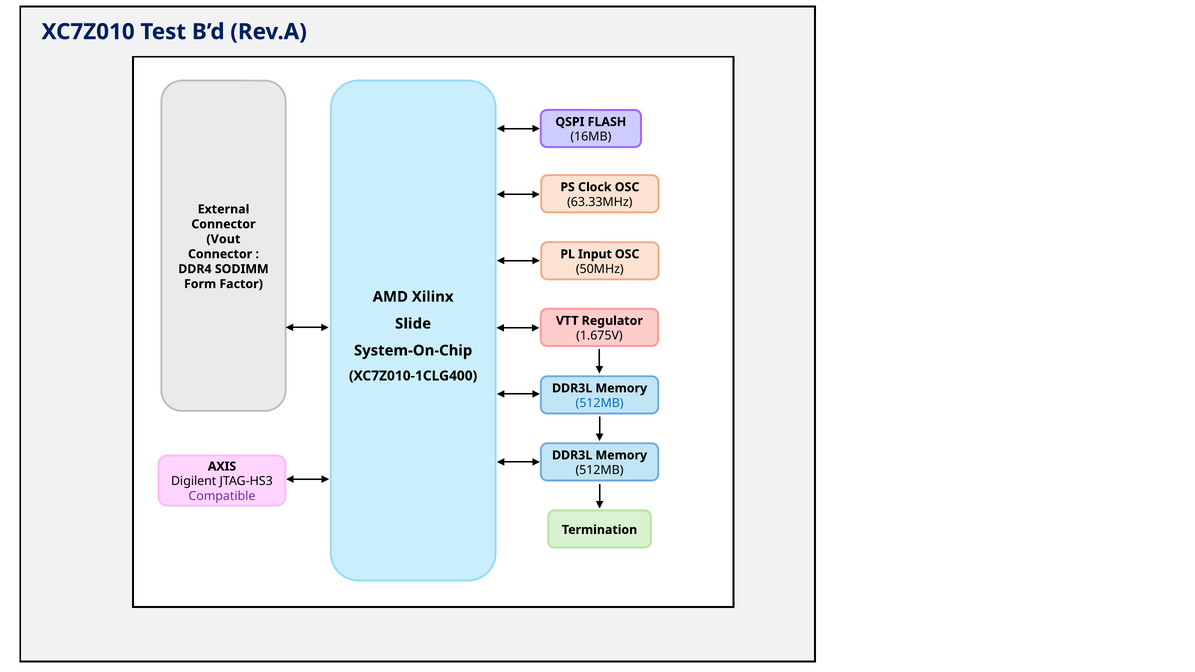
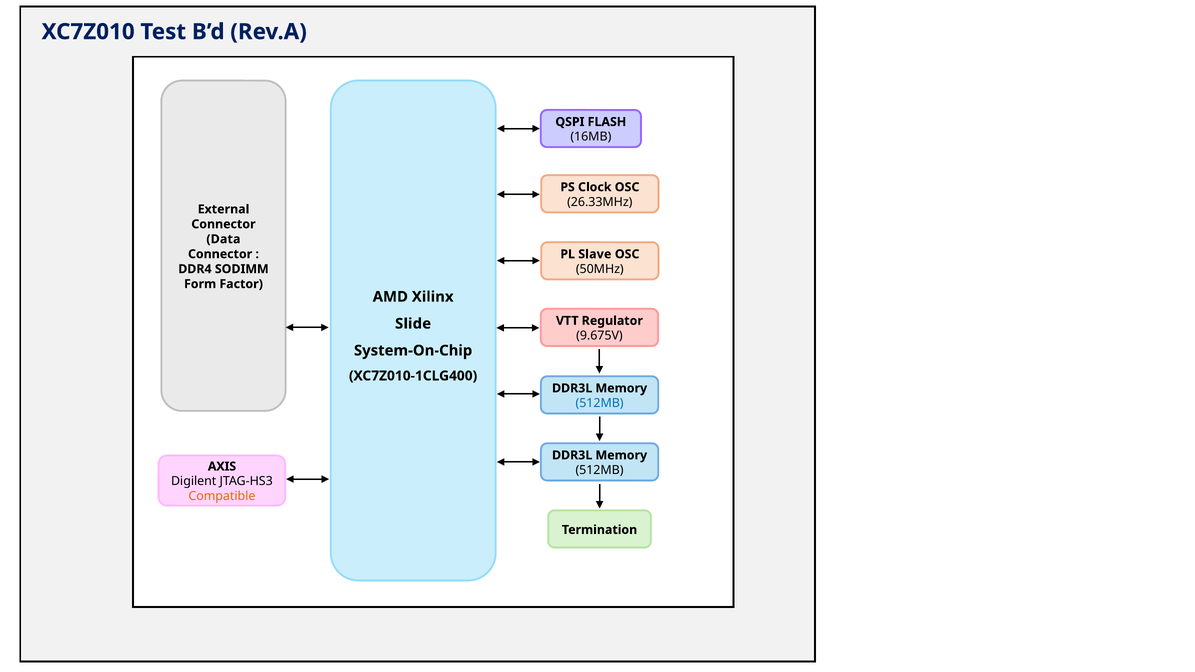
63.33MHz: 63.33MHz -> 26.33MHz
Vout: Vout -> Data
Input: Input -> Slave
1.675V: 1.675V -> 9.675V
Compatible colour: purple -> orange
